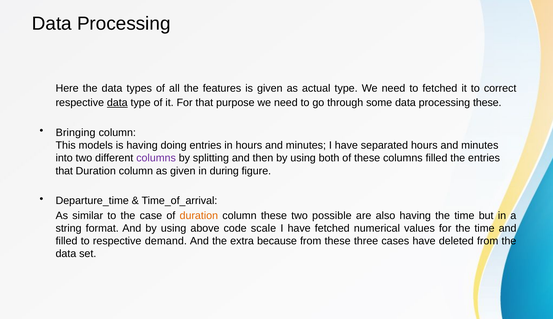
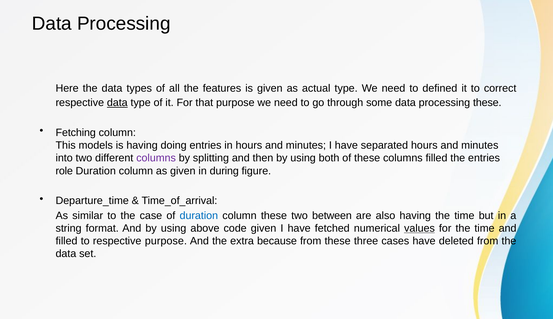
to fetched: fetched -> defined
Bringing: Bringing -> Fetching
that at (64, 171): that -> role
duration at (199, 216) colour: orange -> blue
possible: possible -> between
code scale: scale -> given
values underline: none -> present
respective demand: demand -> purpose
